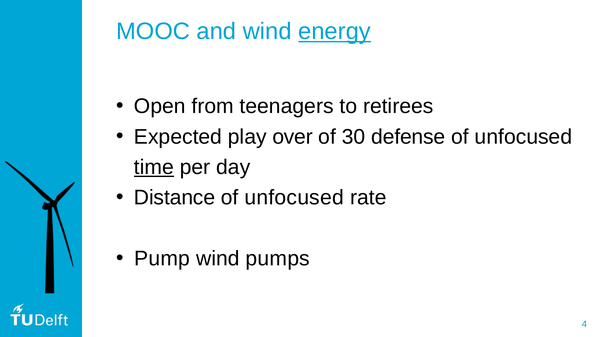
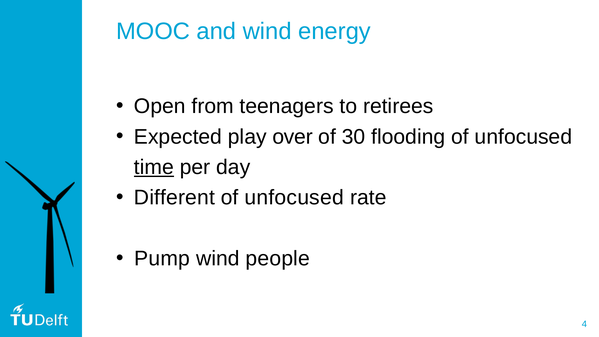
energy underline: present -> none
defense: defense -> flooding
Distance: Distance -> Different
pumps: pumps -> people
